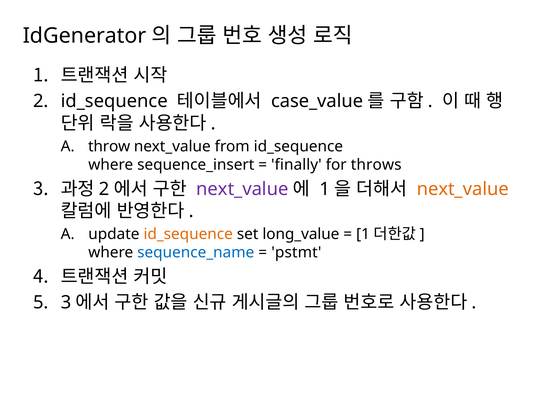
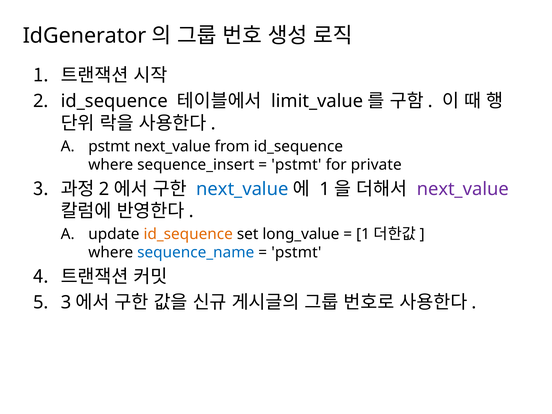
case_value: case_value -> limit_value
throw at (109, 146): throw -> pstmt
finally at (296, 165): finally -> pstmt
throws: throws -> private
next_value at (242, 189) colour: purple -> blue
next_value at (463, 189) colour: orange -> purple
